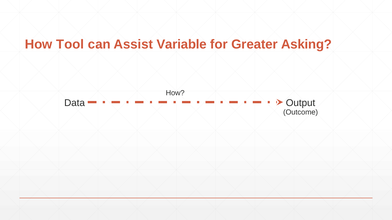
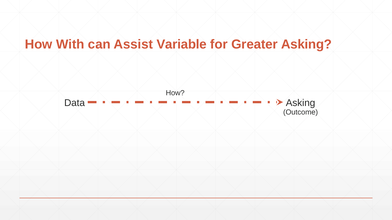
Tool: Tool -> With
Data Output: Output -> Asking
